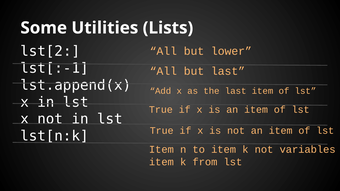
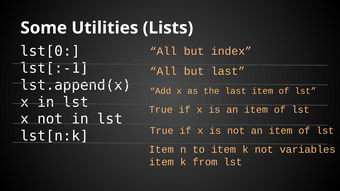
lst[2: lst[2 -> lst[0
lower: lower -> index
